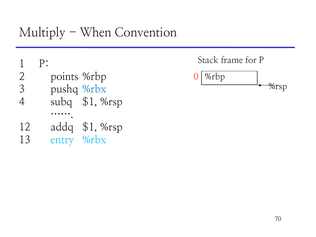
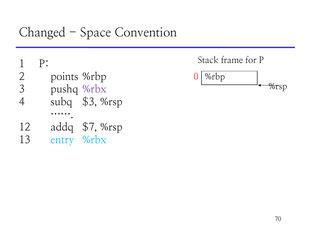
Multiply: Multiply -> Changed
When: When -> Space
%rbx at (94, 89) colour: blue -> purple
subq $1: $1 -> $3
addq $1: $1 -> $7
